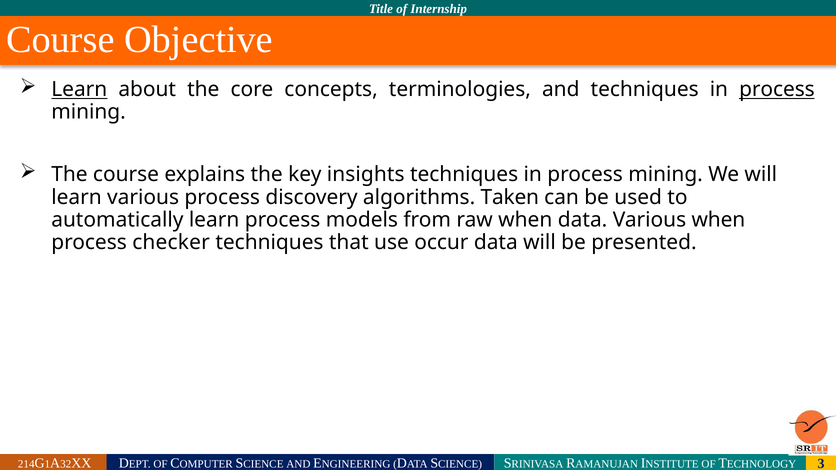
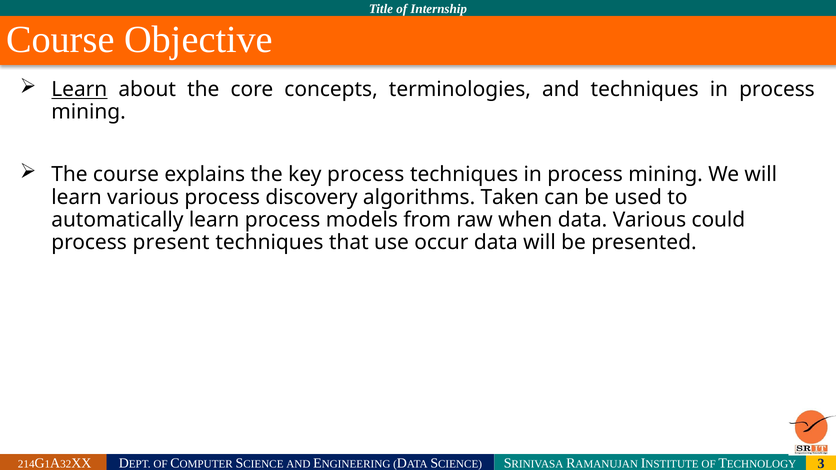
process at (777, 90) underline: present -> none
key insights: insights -> process
Various when: when -> could
checker: checker -> present
